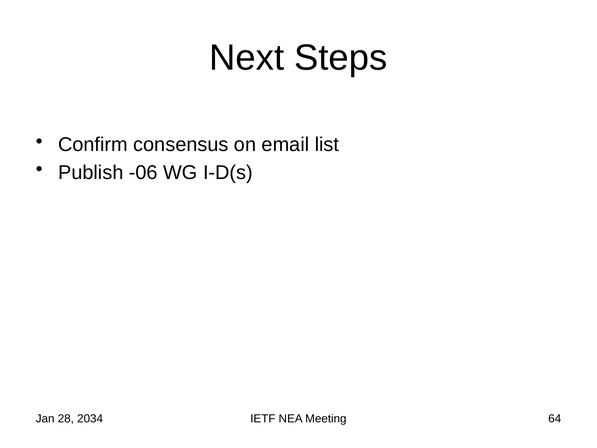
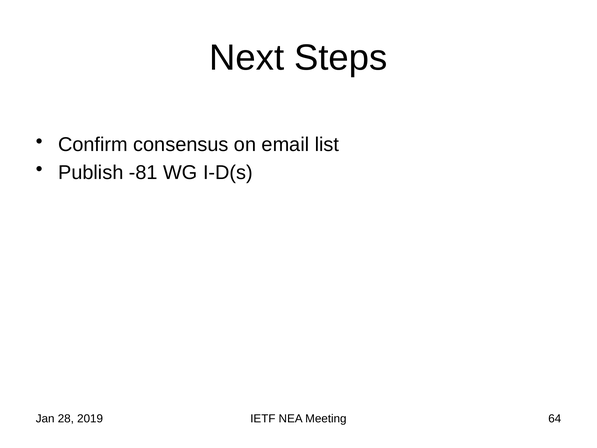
-06: -06 -> -81
2034: 2034 -> 2019
